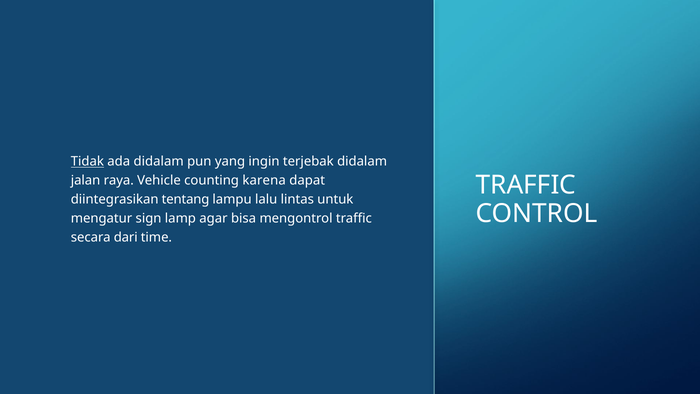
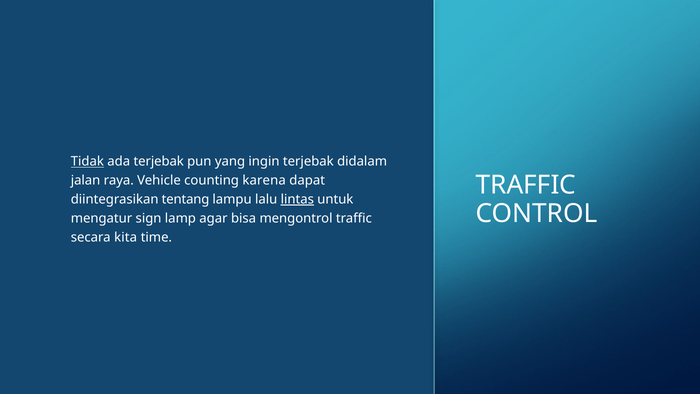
ada didalam: didalam -> terjebak
lintas underline: none -> present
dari: dari -> kita
